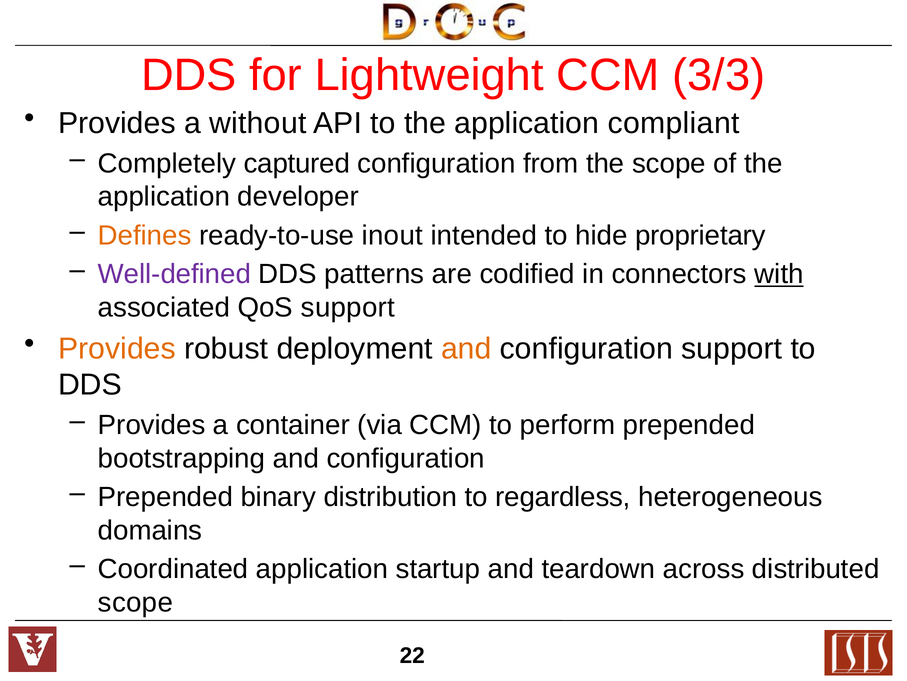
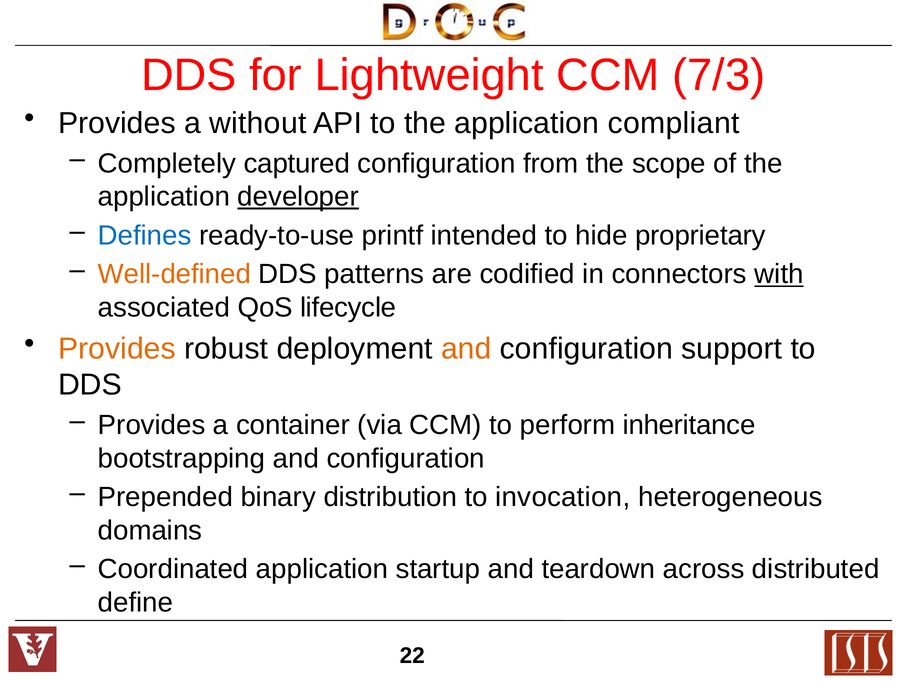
3/3: 3/3 -> 7/3
developer underline: none -> present
Defines colour: orange -> blue
inout: inout -> printf
Well-defined colour: purple -> orange
QoS support: support -> lifecycle
perform prepended: prepended -> inheritance
regardless: regardless -> invocation
scope at (135, 602): scope -> define
